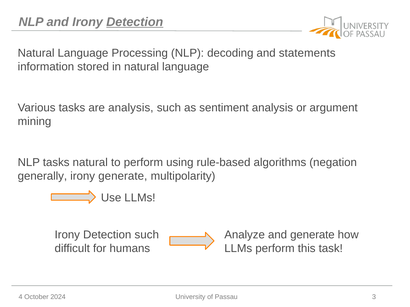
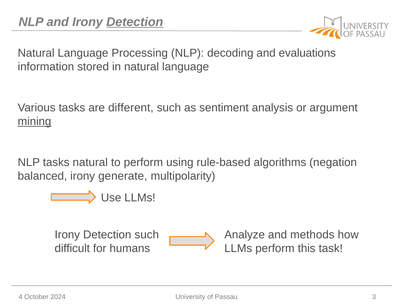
statements: statements -> evaluations
are analysis: analysis -> different
mining underline: none -> present
generally: generally -> balanced
and generate: generate -> methods
